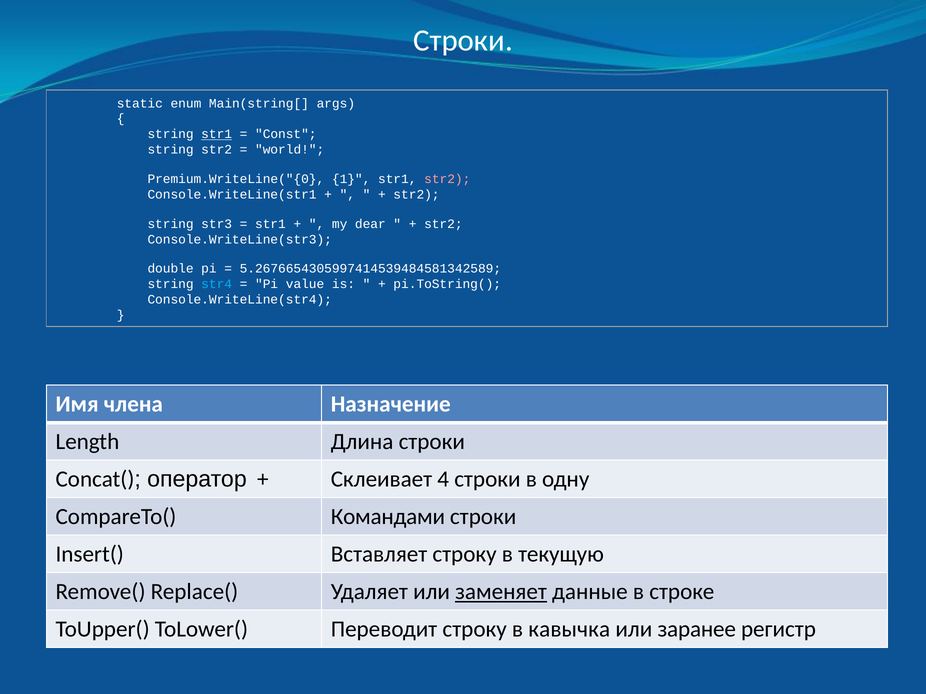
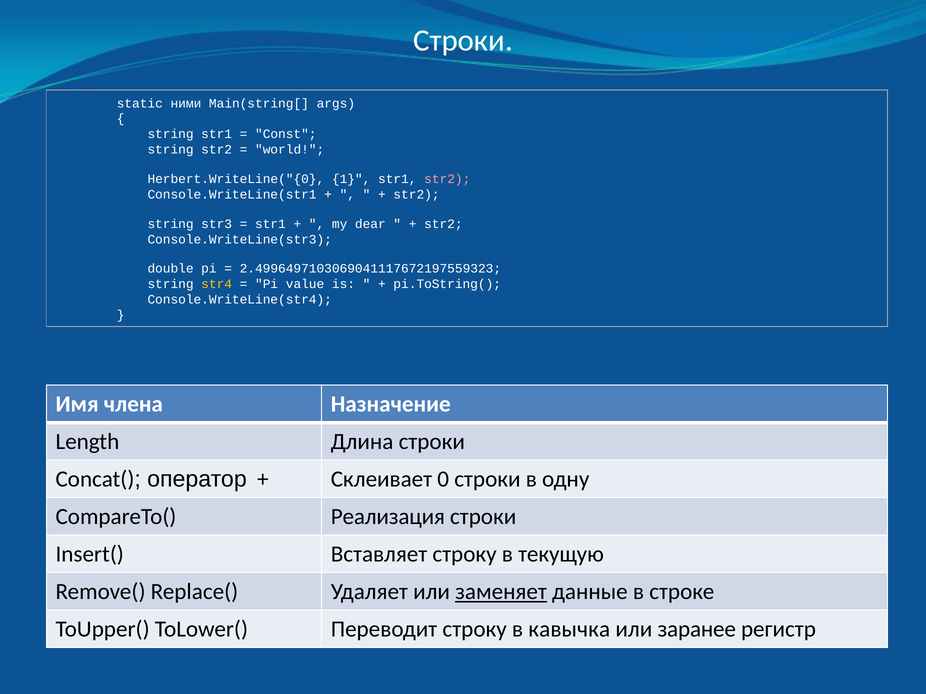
enum: enum -> ними
str1 at (217, 134) underline: present -> none
Premium.WriteLine("{0: Premium.WriteLine("{0 -> Herbert.WriteLine("{0
5.2676654305997414539484581342589: 5.2676654305997414539484581342589 -> 2.4996497103069041117672197559323
str4 colour: light blue -> yellow
4: 4 -> 0
Командами: Командами -> Реализация
